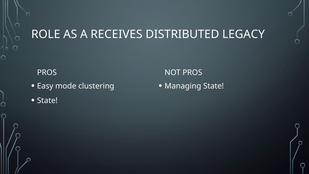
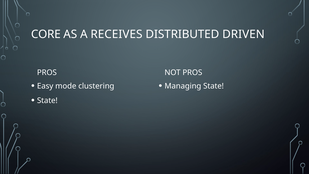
ROLE: ROLE -> CORE
LEGACY: LEGACY -> DRIVEN
